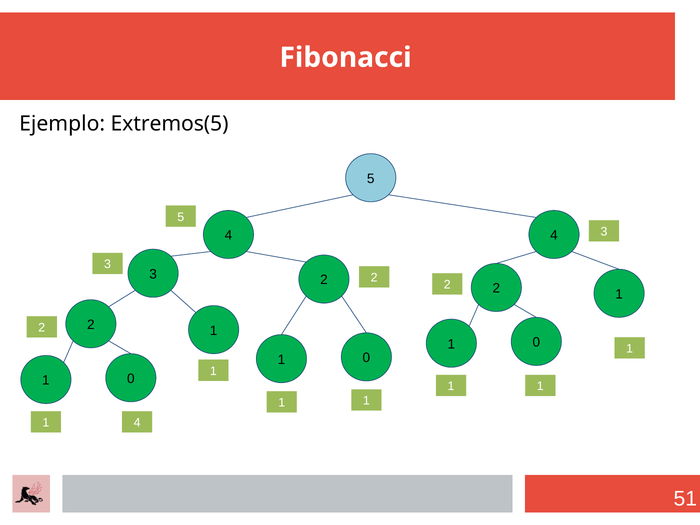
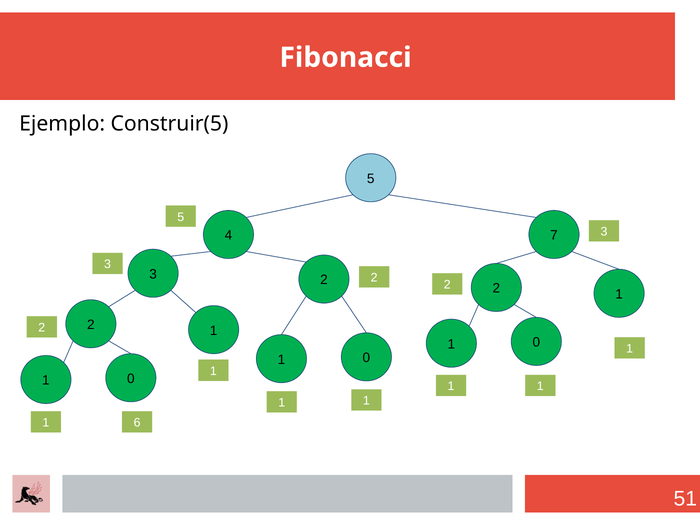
Extremos(5: Extremos(5 -> Construir(5
4 4: 4 -> 7
1 4: 4 -> 6
